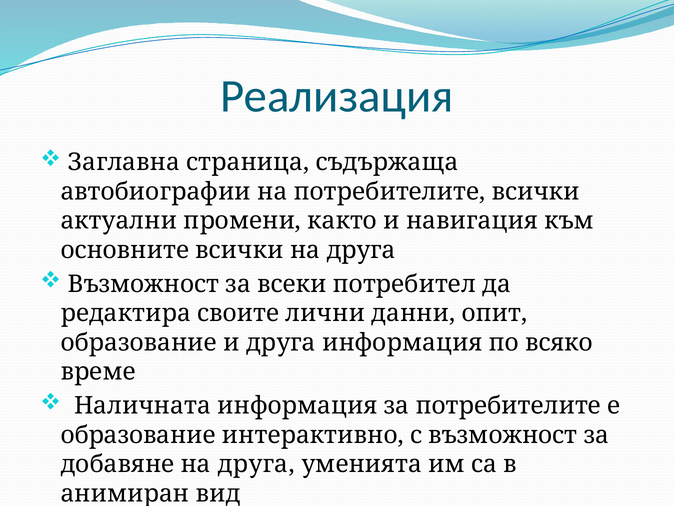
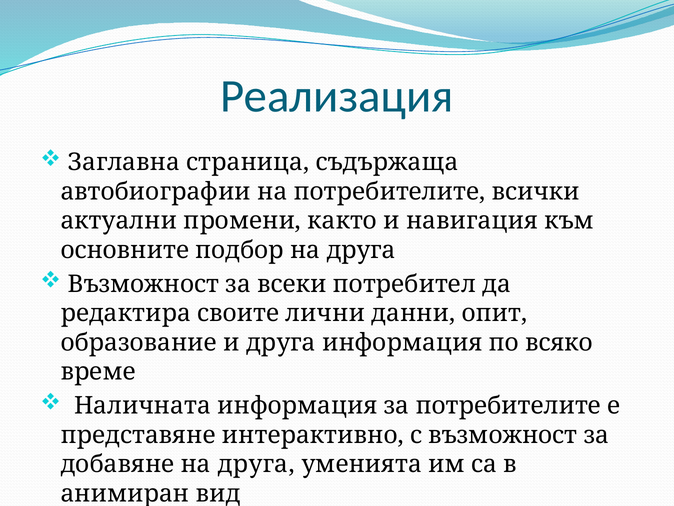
основните всички: всички -> подбор
образование at (138, 435): образование -> представяне
